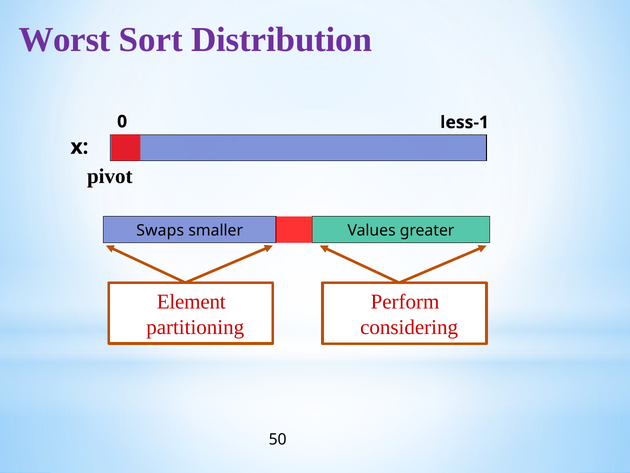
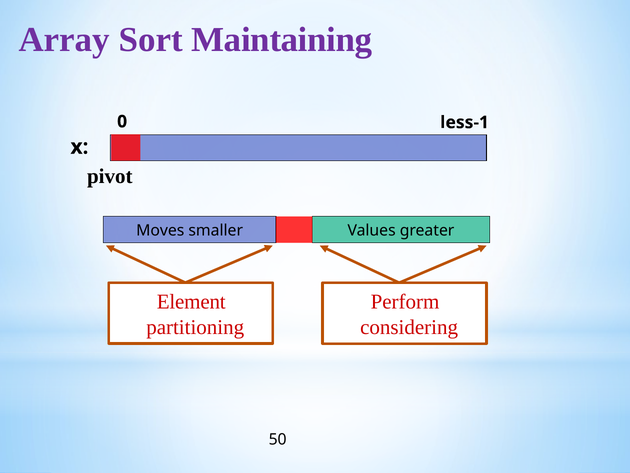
Worst: Worst -> Array
Distribution: Distribution -> Maintaining
Swaps: Swaps -> Moves
